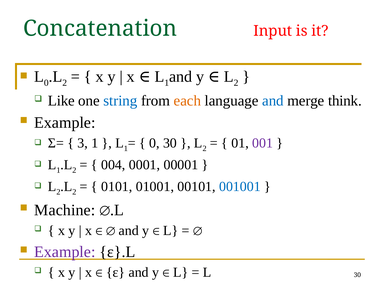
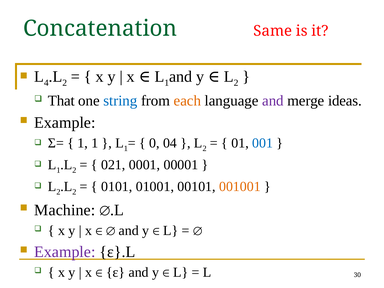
Input: Input -> Same
L 0: 0 -> 4
Like: Like -> That
and at (273, 101) colour: blue -> purple
think: think -> ideas
3 at (83, 143): 3 -> 1
0 30: 30 -> 04
001 colour: purple -> blue
004: 004 -> 021
001001 colour: blue -> orange
